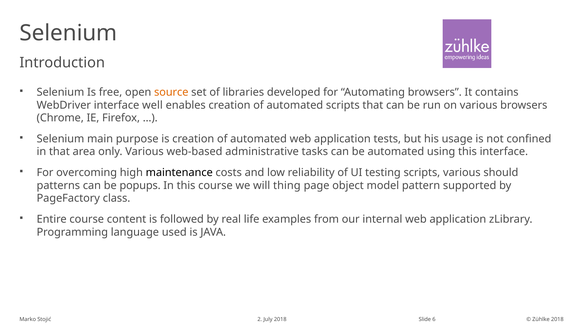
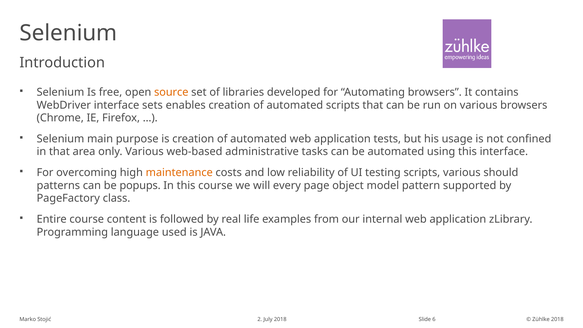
well: well -> sets
maintenance colour: black -> orange
thing: thing -> every
